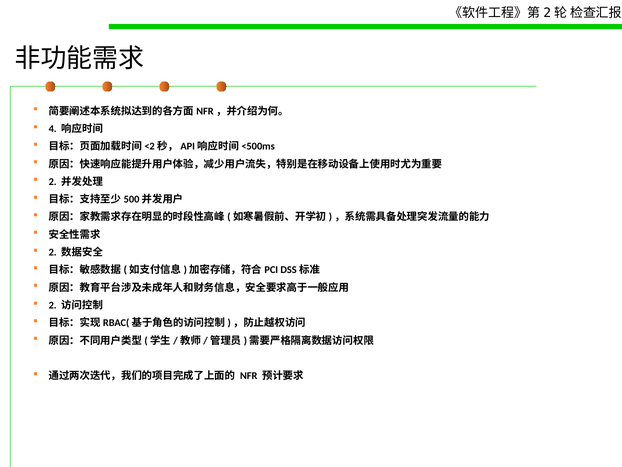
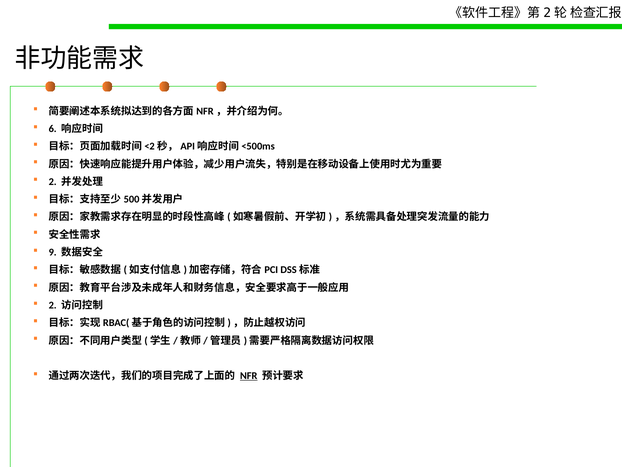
4: 4 -> 6
2 at (53, 252): 2 -> 9
NFR underline: none -> present
